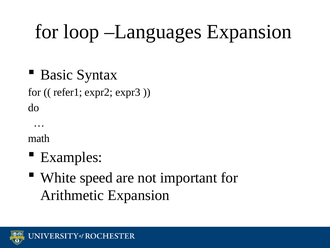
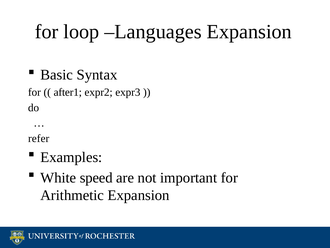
refer1: refer1 -> after1
math: math -> refer
